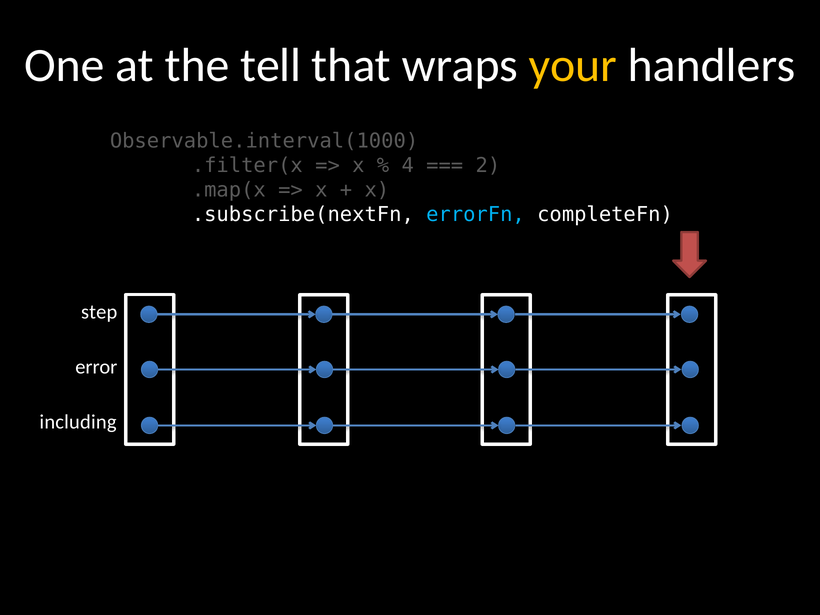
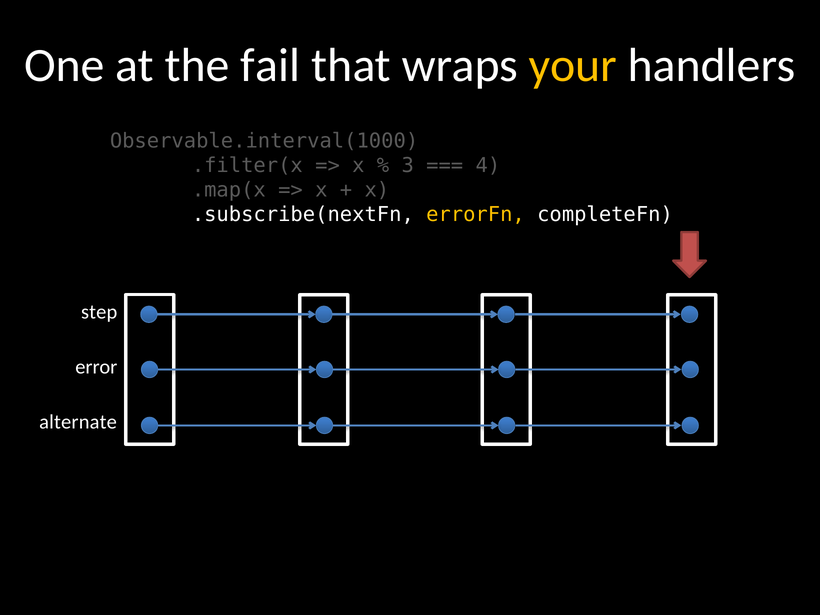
tell: tell -> fail
4: 4 -> 3
2: 2 -> 4
errorFn colour: light blue -> yellow
including: including -> alternate
